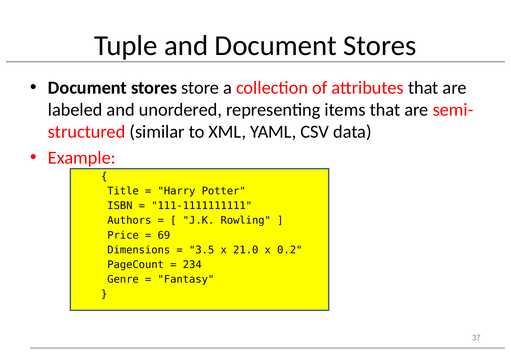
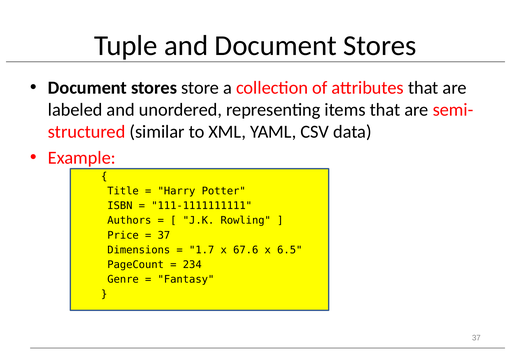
69 at (164, 235): 69 -> 37
3.5: 3.5 -> 1.7
21.0: 21.0 -> 67.6
0.2: 0.2 -> 6.5
